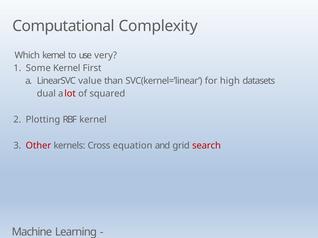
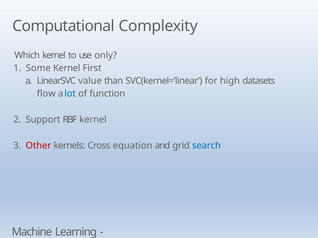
very: very -> only
dual: dual -> flow
lot colour: red -> blue
squared: squared -> function
Plotting: Plotting -> Support
search colour: red -> blue
